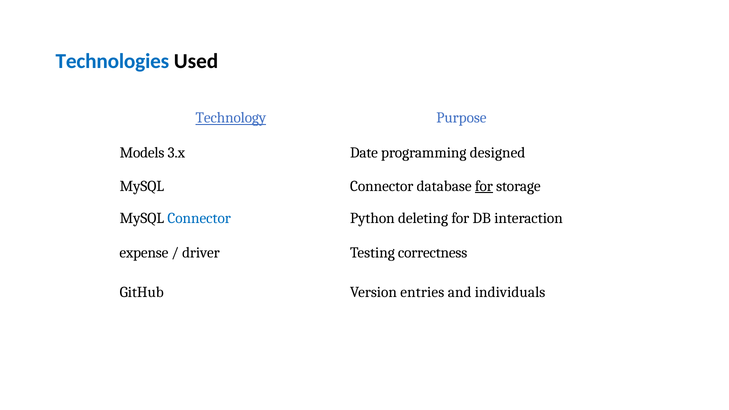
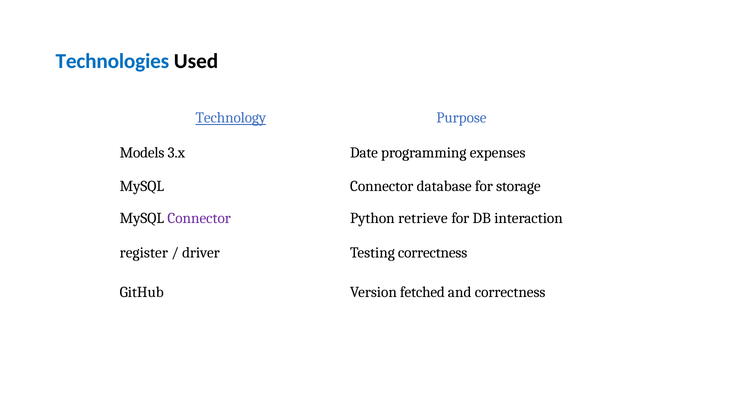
designed: designed -> expenses
for at (484, 186) underline: present -> none
Connector at (199, 219) colour: blue -> purple
deleting: deleting -> retrieve
expense: expense -> register
entries: entries -> fetched
and individuals: individuals -> correctness
